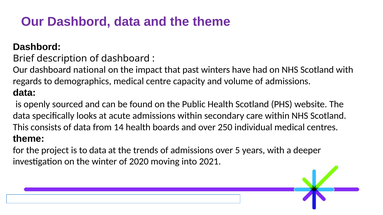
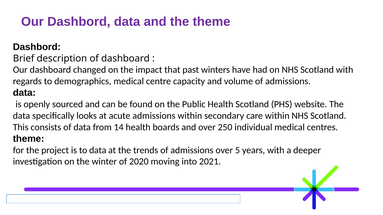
national: national -> changed
